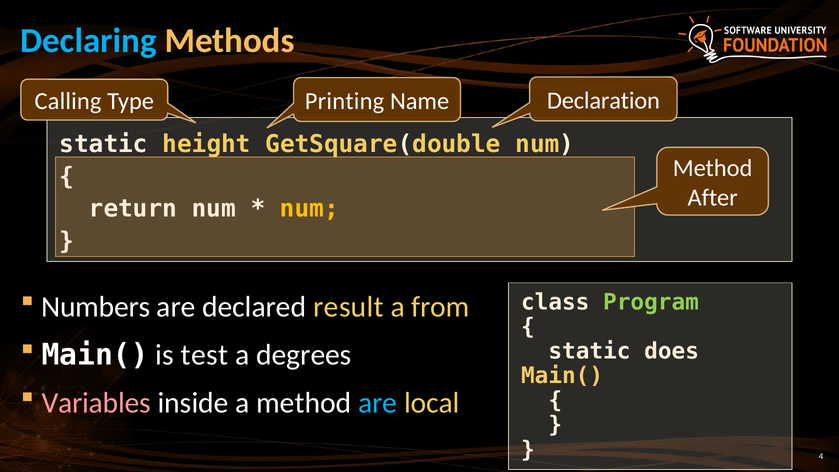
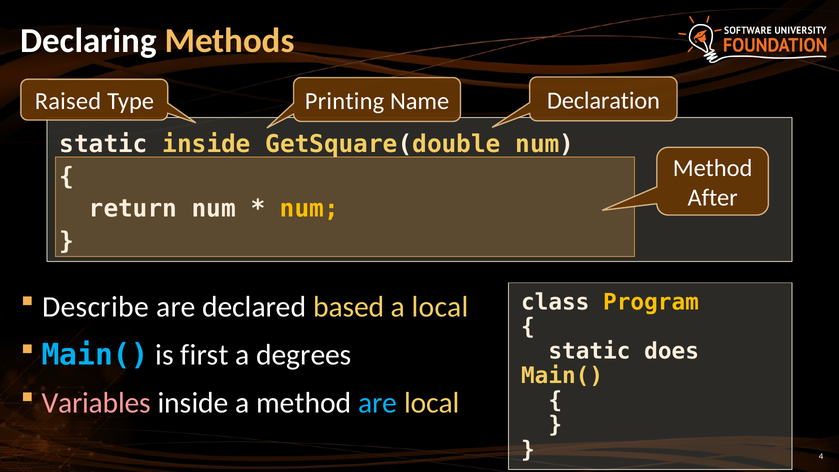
Declaring colour: light blue -> white
Calling: Calling -> Raised
static height: height -> inside
Numbers: Numbers -> Describe
result: result -> based
a from: from -> local
Program colour: light green -> yellow
Main( at (95, 355) colour: white -> light blue
test: test -> first
